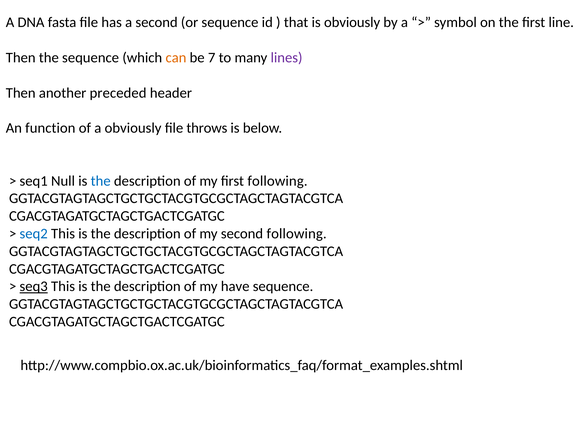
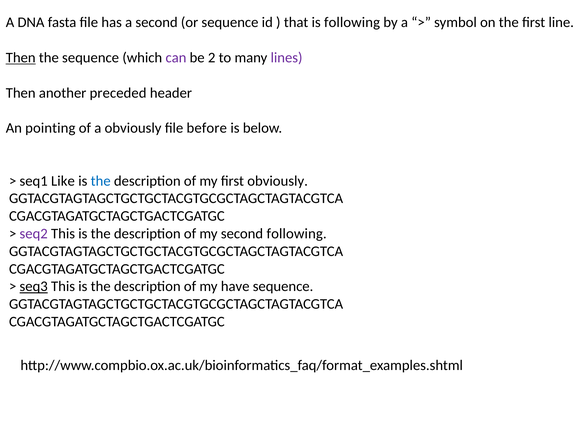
is obviously: obviously -> following
Then at (21, 58) underline: none -> present
can colour: orange -> purple
7: 7 -> 2
function: function -> pointing
throws: throws -> before
Null: Null -> Like
first following: following -> obviously
seq2 colour: blue -> purple
